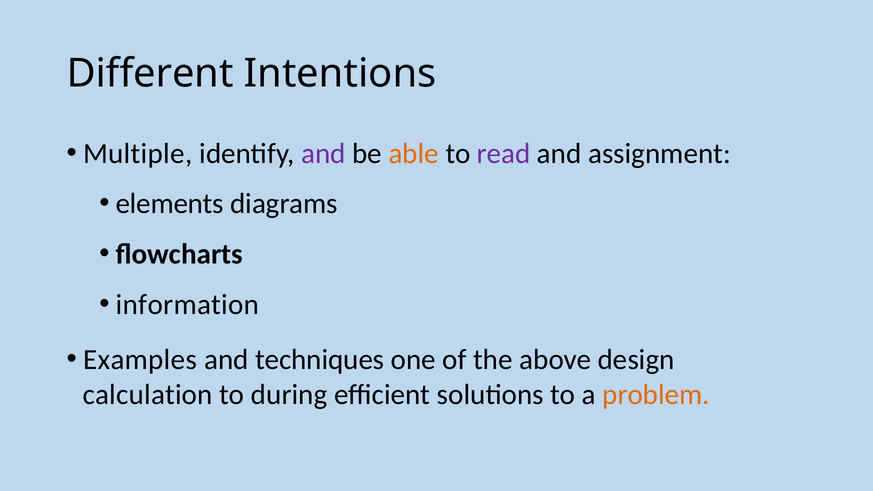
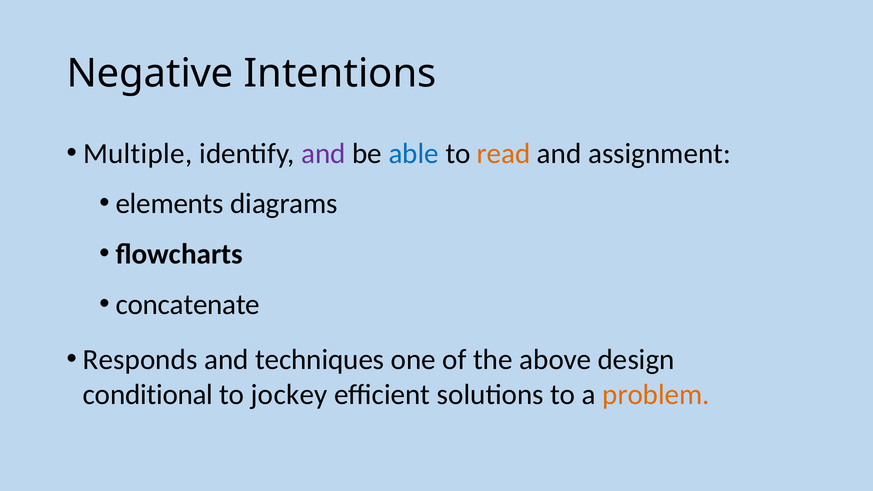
Different: Different -> Negative
able colour: orange -> blue
read colour: purple -> orange
information: information -> concatenate
Examples: Examples -> Responds
calculation: calculation -> conditional
during: during -> jockey
